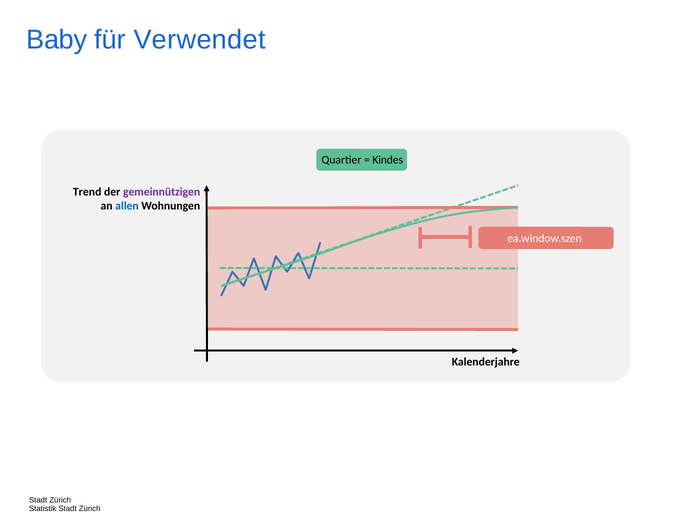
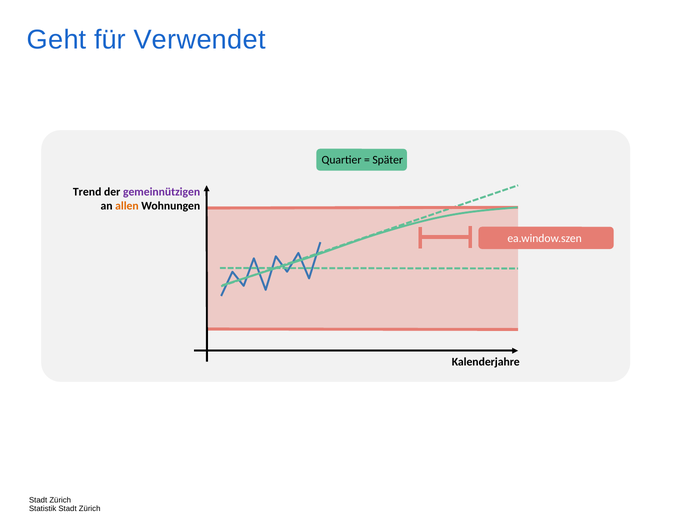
Baby: Baby -> Geht
Kindes: Kindes -> Später
allen colour: blue -> orange
